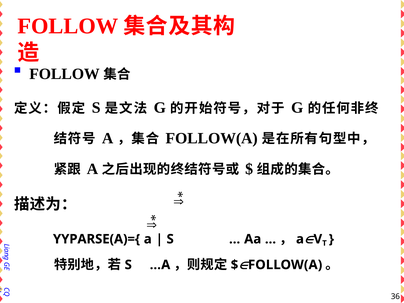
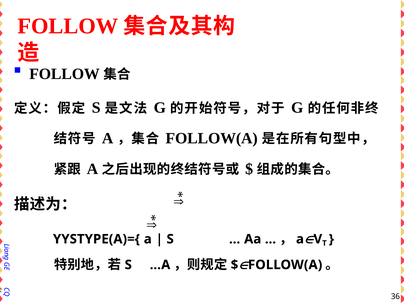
YYPARSE(A)={: YYPARSE(A)={ -> YYSTYPE(A)={
